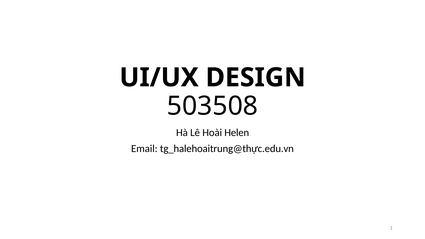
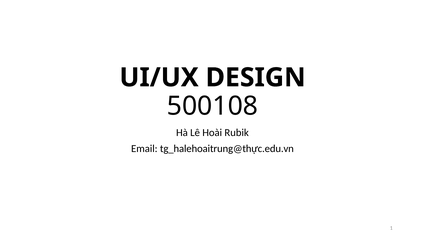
503508: 503508 -> 500108
Helen: Helen -> Rubik
